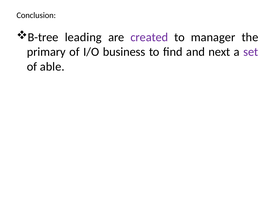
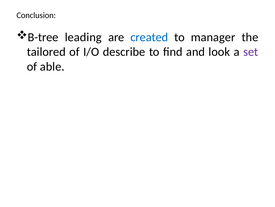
created colour: purple -> blue
primary: primary -> tailored
business: business -> describe
next: next -> look
